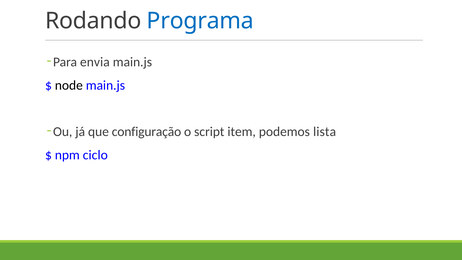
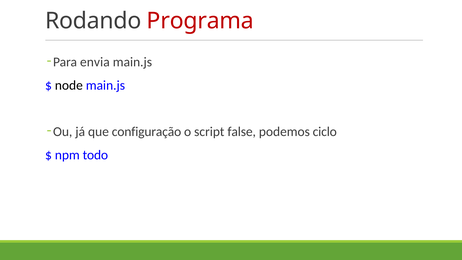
Programa colour: blue -> red
item: item -> false
lista: lista -> ciclo
ciclo: ciclo -> todo
